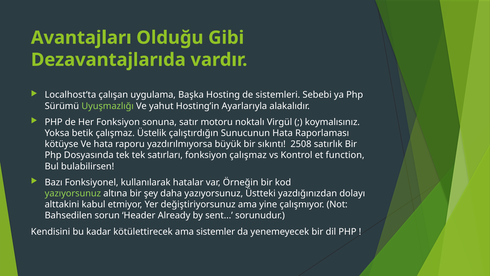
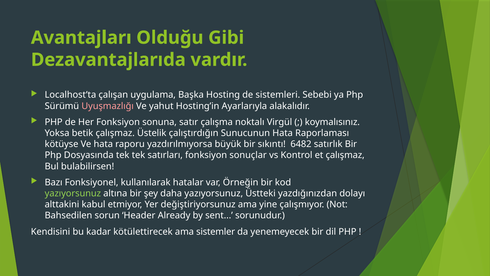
Uyuşmazlığı colour: light green -> pink
motoru: motoru -> çalışma
2508: 2508 -> 6482
fonksiyon çalışmaz: çalışmaz -> sonuçlar
et function: function -> çalışmaz
